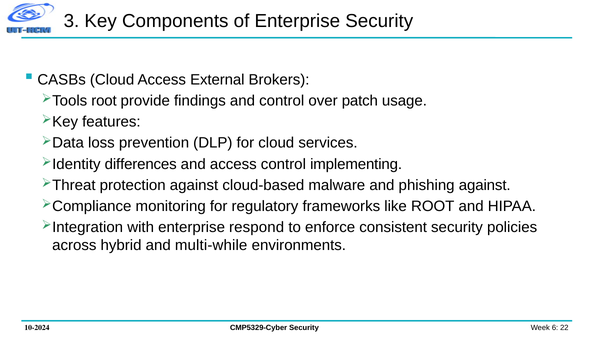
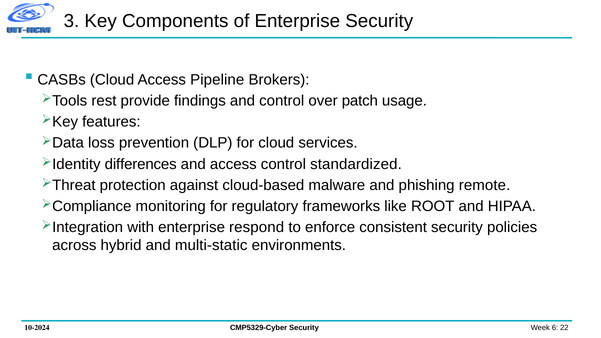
External: External -> Pipeline
root at (104, 101): root -> rest
implementing: implementing -> standardized
phishing against: against -> remote
multi-while: multi-while -> multi-static
